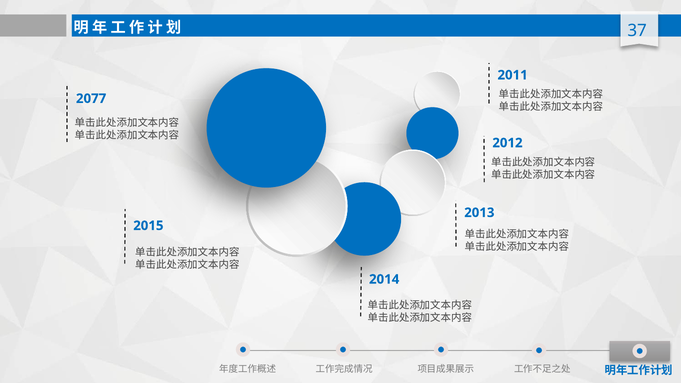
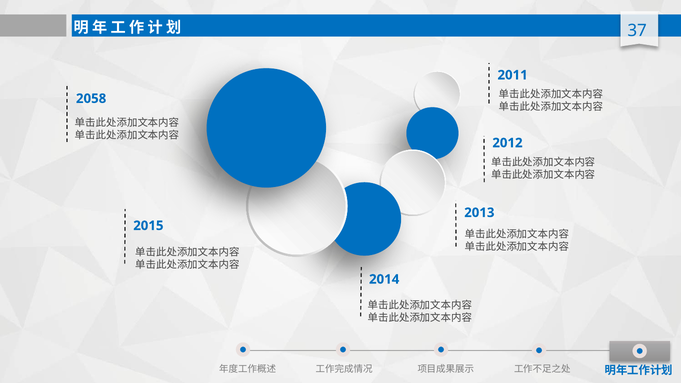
2077: 2077 -> 2058
